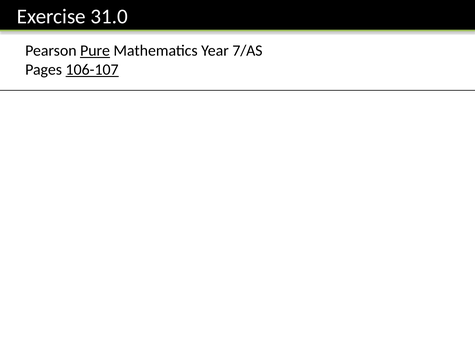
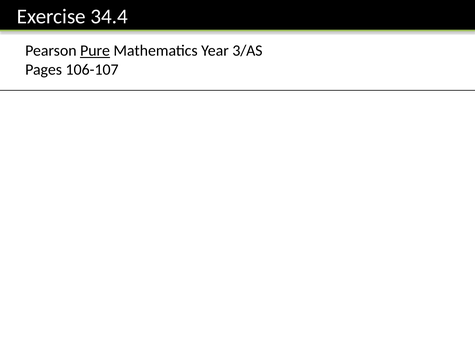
31.0: 31.0 -> 34.4
7/AS: 7/AS -> 3/AS
106-107 underline: present -> none
